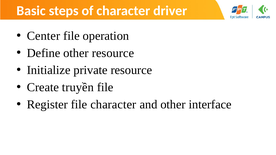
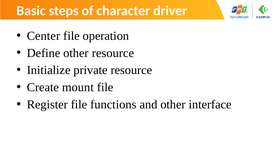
truyền: truyền -> mount
file character: character -> functions
